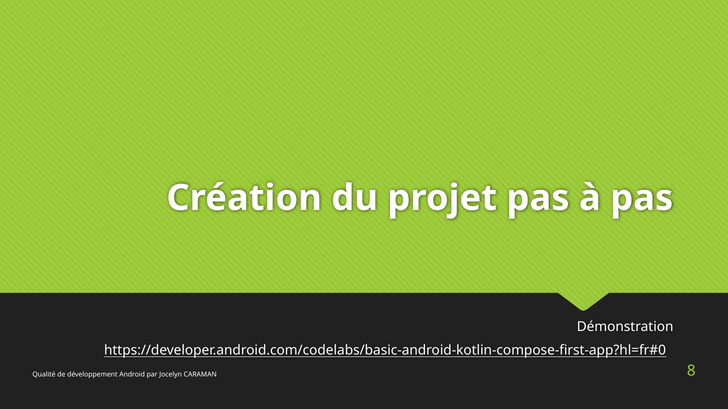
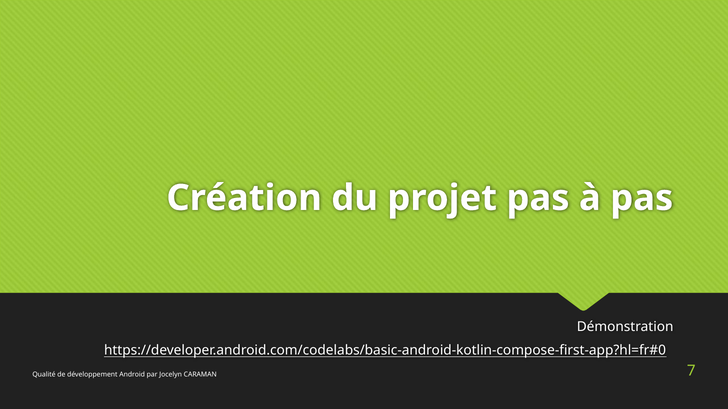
8: 8 -> 7
